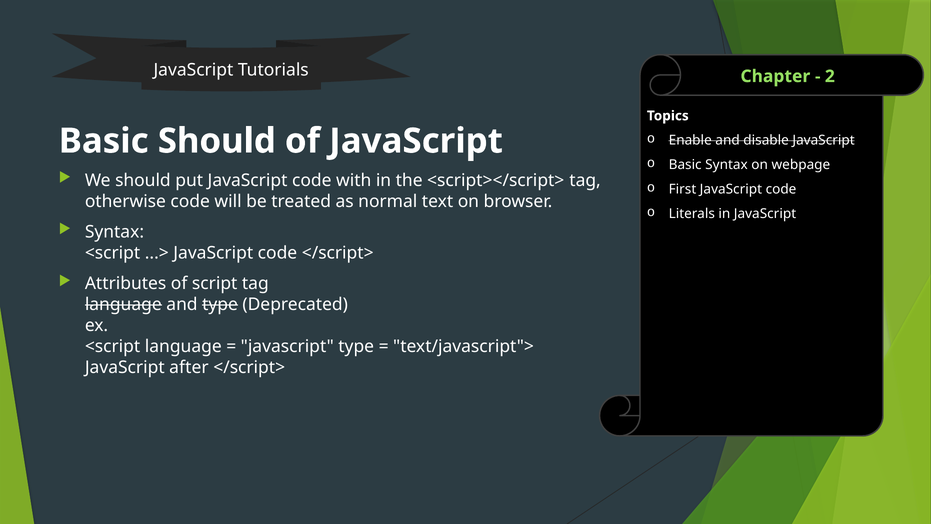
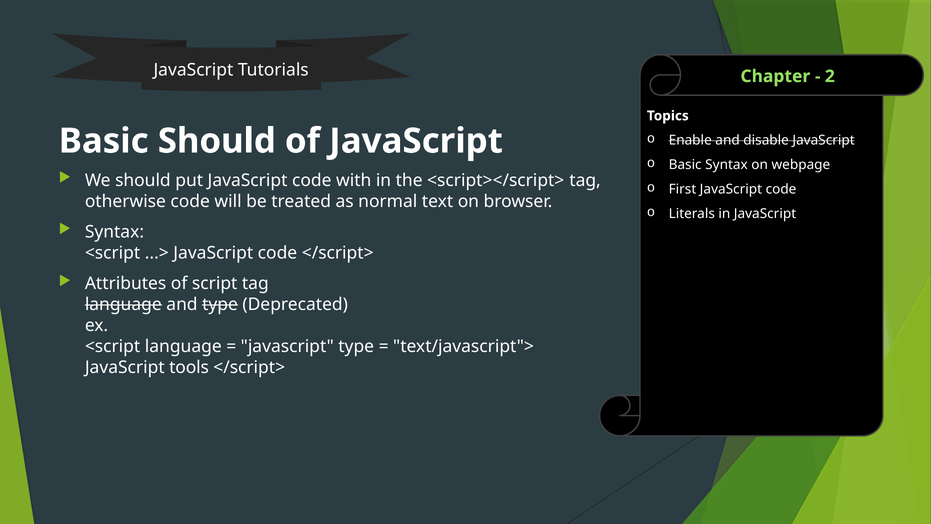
after: after -> tools
